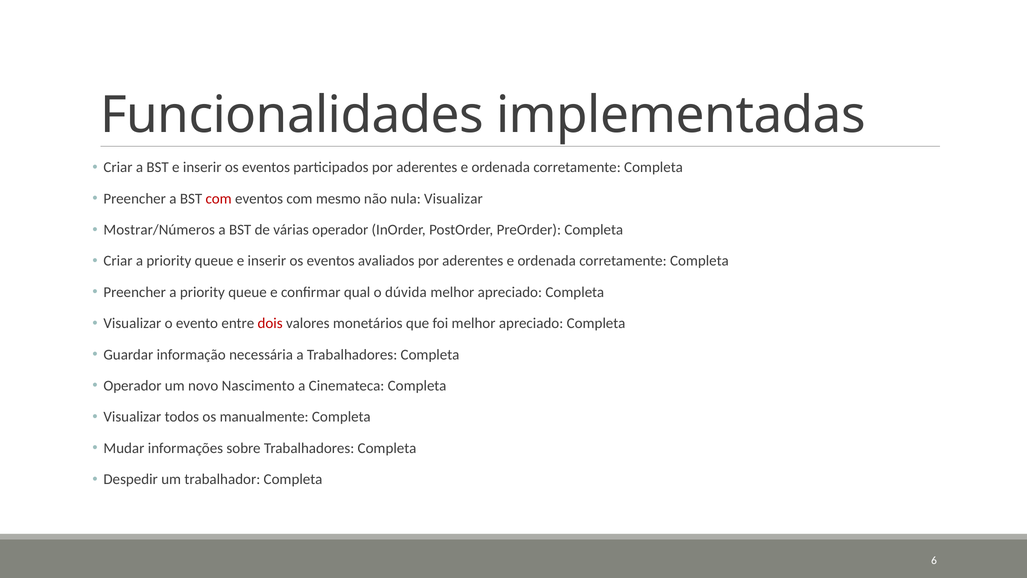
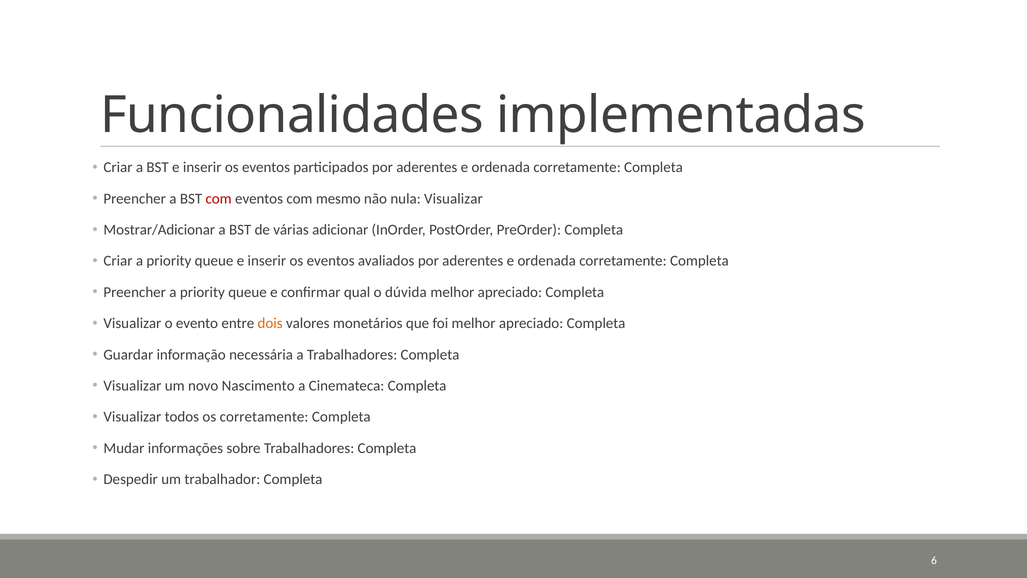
Mostrar/Números: Mostrar/Números -> Mostrar/Adicionar
várias operador: operador -> adicionar
dois colour: red -> orange
Operador at (132, 386): Operador -> Visualizar
os manualmente: manualmente -> corretamente
